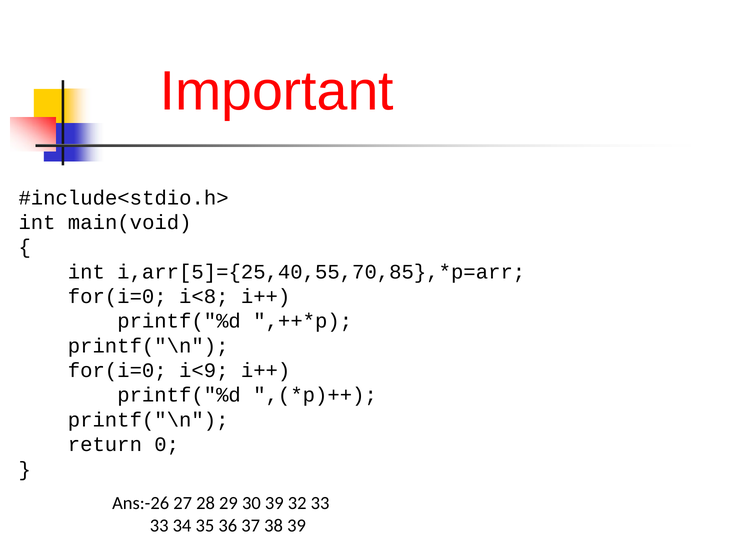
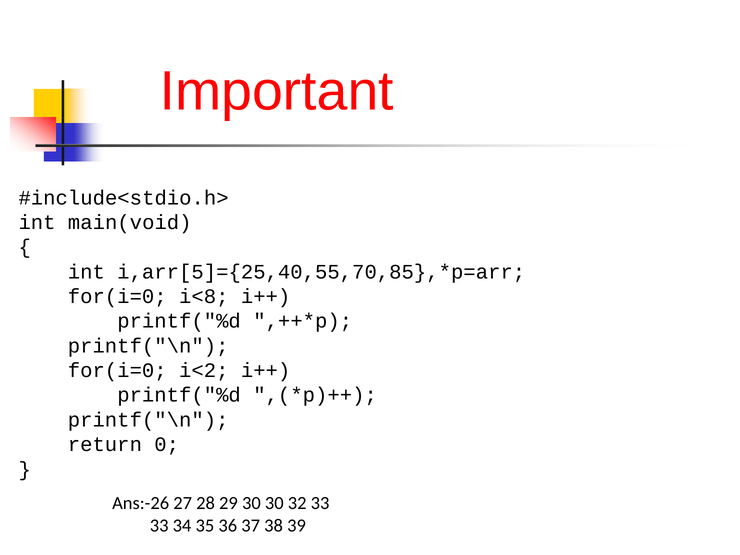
i<9: i<9 -> i<2
30 39: 39 -> 30
